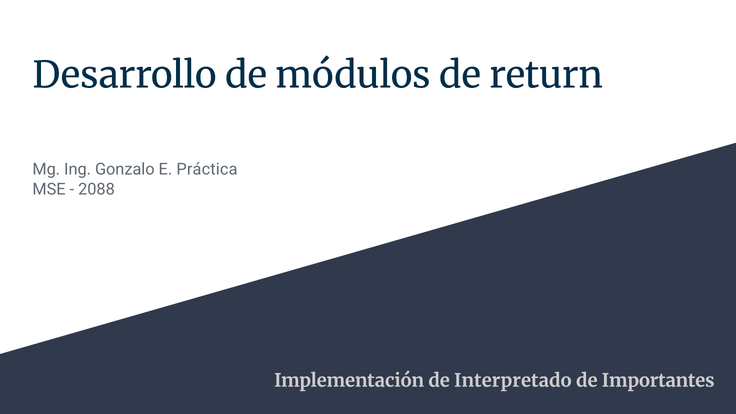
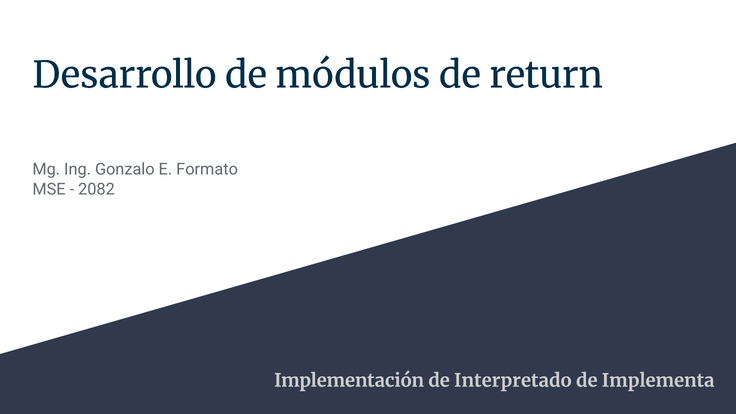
Práctica: Práctica -> Formato
2088: 2088 -> 2082
Importantes: Importantes -> Implementa
